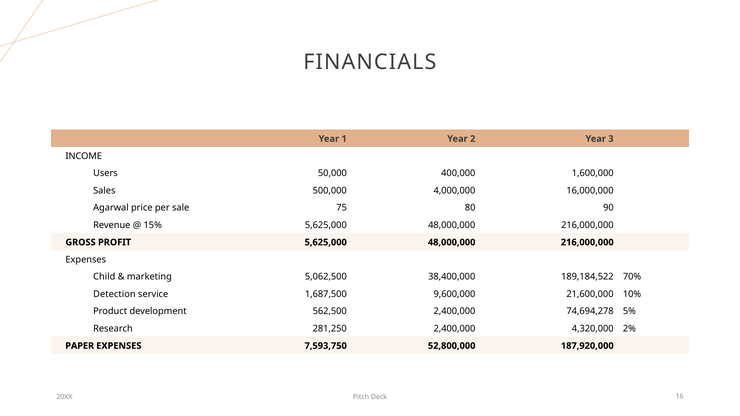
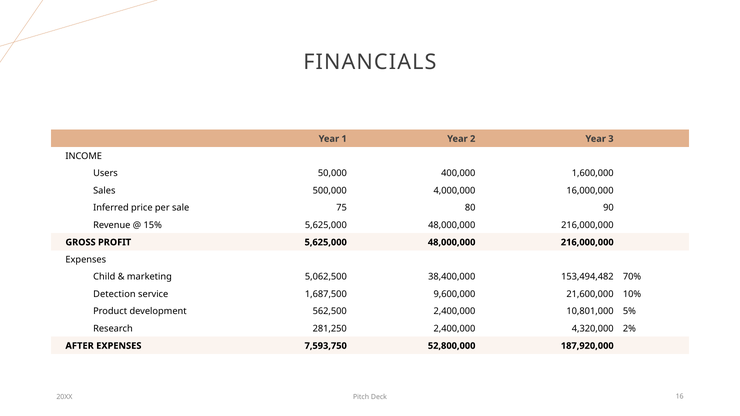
Agarwal: Agarwal -> Inferred
189,184,522: 189,184,522 -> 153,494,482
74,694,278: 74,694,278 -> 10,801,000
PAPER: PAPER -> AFTER
